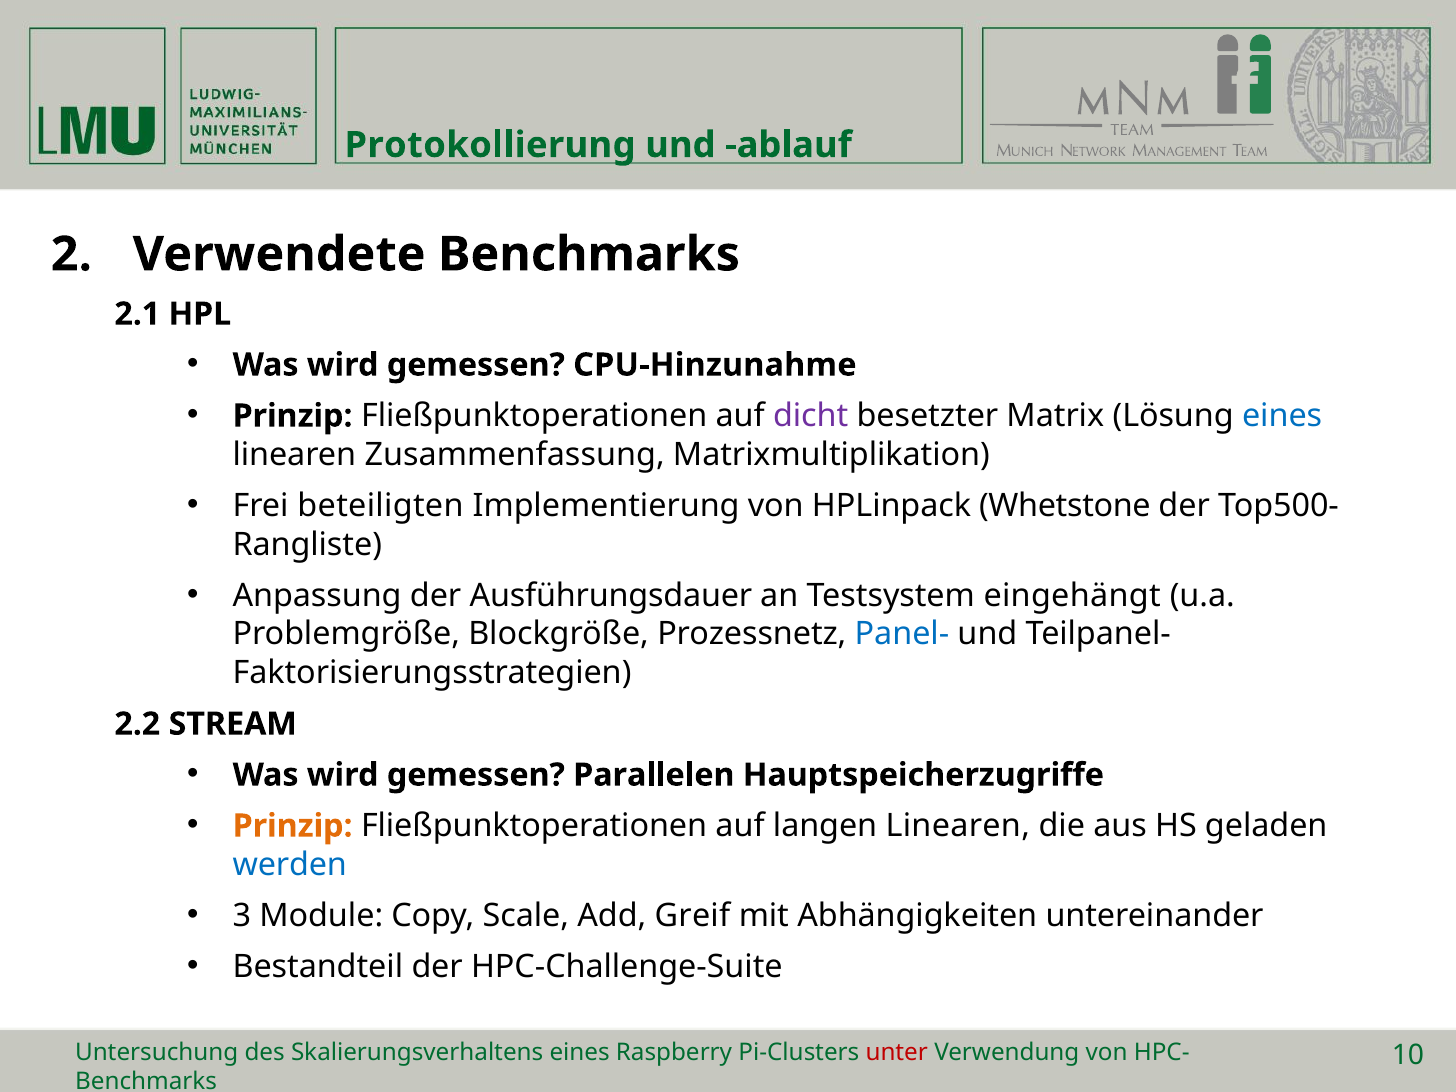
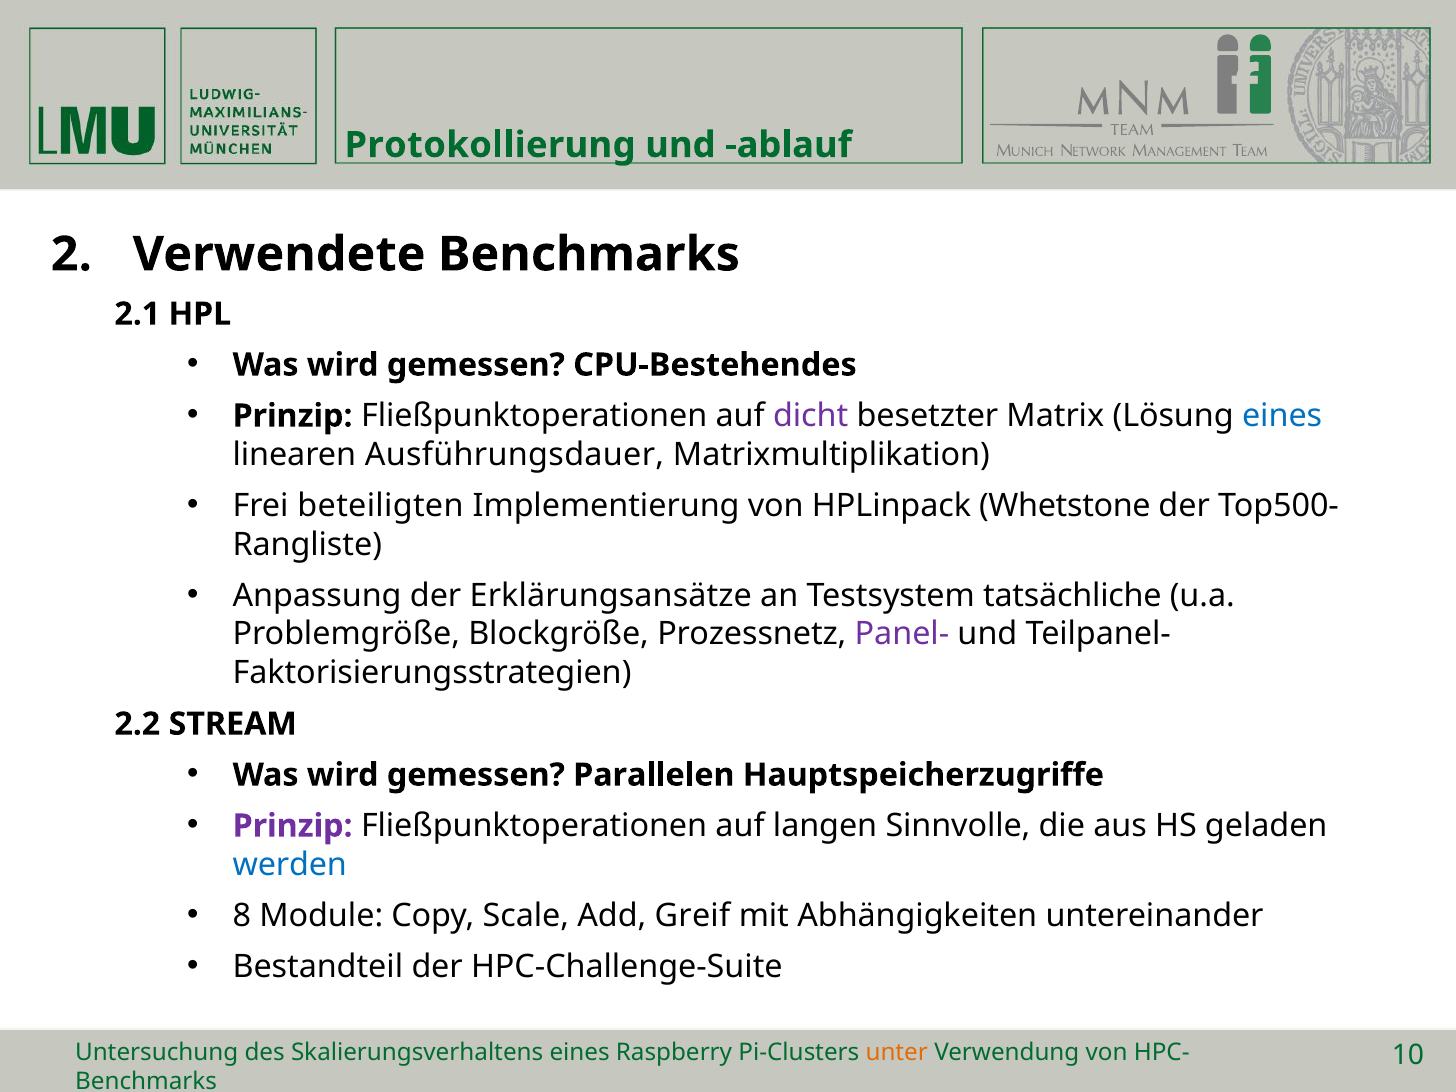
CPU-Hinzunahme: CPU-Hinzunahme -> CPU-Bestehendes
Zusammenfassung: Zusammenfassung -> Ausführungsdauer
Ausführungsdauer: Ausführungsdauer -> Erklärungsansätze
eingehängt: eingehängt -> tatsächliche
Panel- colour: blue -> purple
Prinzip at (293, 826) colour: orange -> purple
langen Linearen: Linearen -> Sinnvolle
3: 3 -> 8
unter colour: red -> orange
